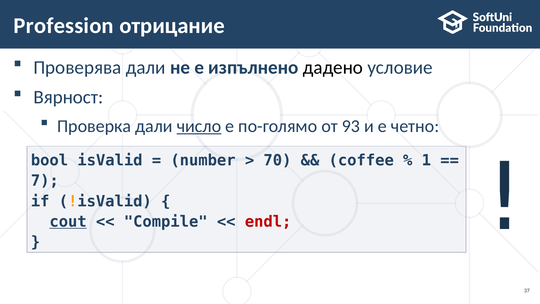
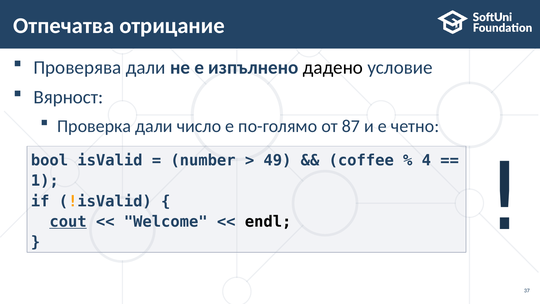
Profession: Profession -> Отпечатва
число underline: present -> none
93: 93 -> 87
70: 70 -> 49
1: 1 -> 4
7: 7 -> 1
Compile: Compile -> Welcome
endl colour: red -> black
